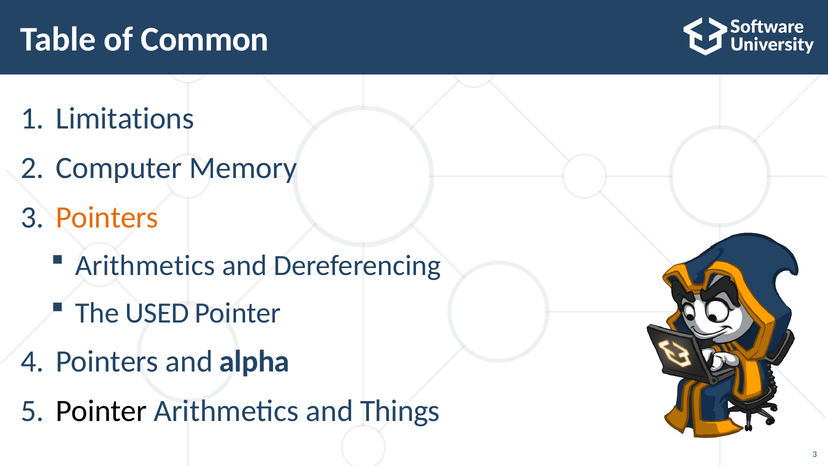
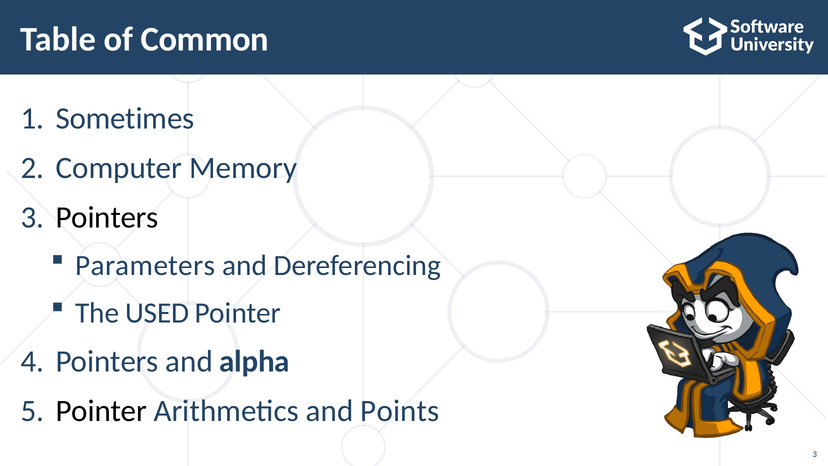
Limitations: Limitations -> Sometimes
Pointers at (107, 217) colour: orange -> black
Arithmetics at (145, 265): Arithmetics -> Parameters
Things: Things -> Points
